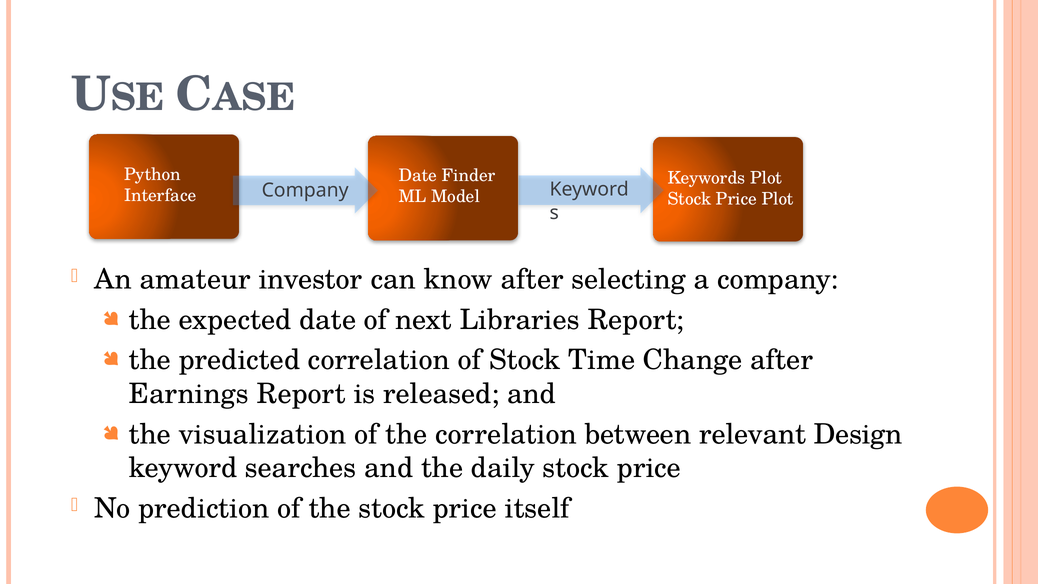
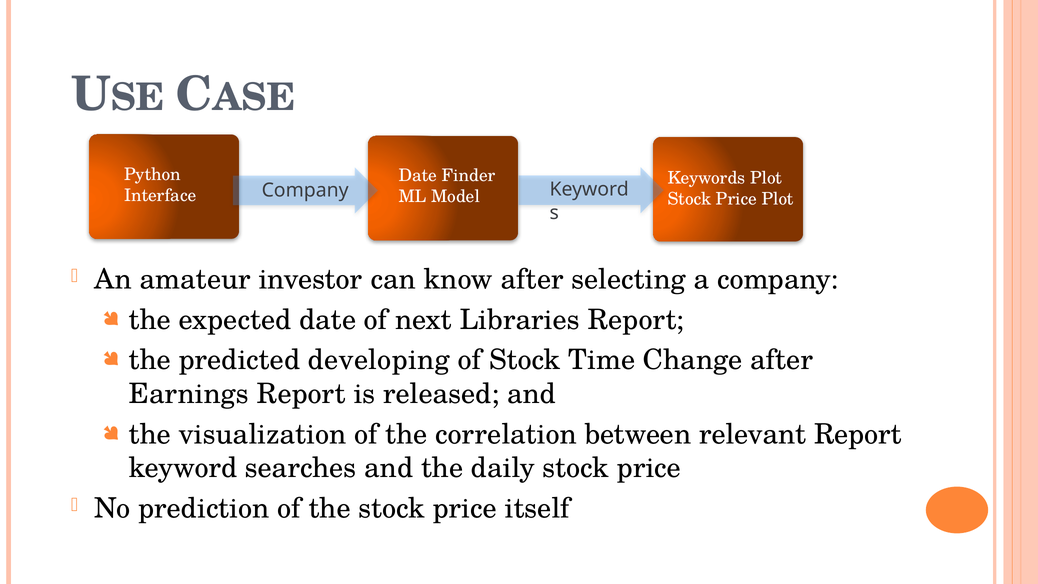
predicted correlation: correlation -> developing
relevant Design: Design -> Report
